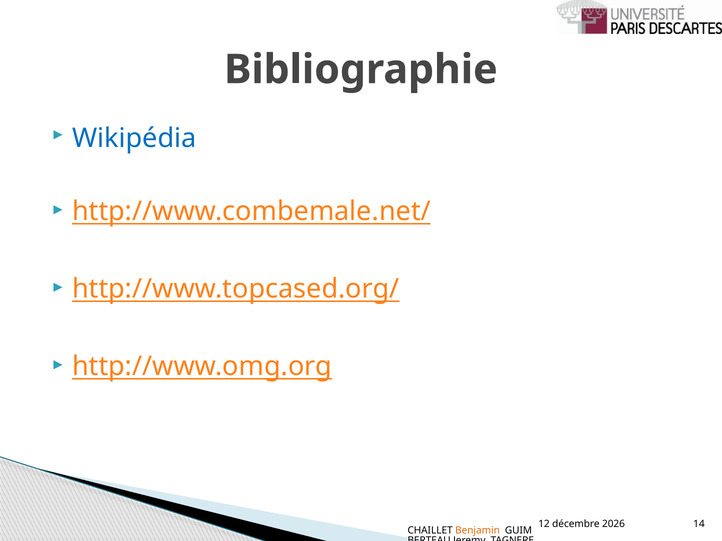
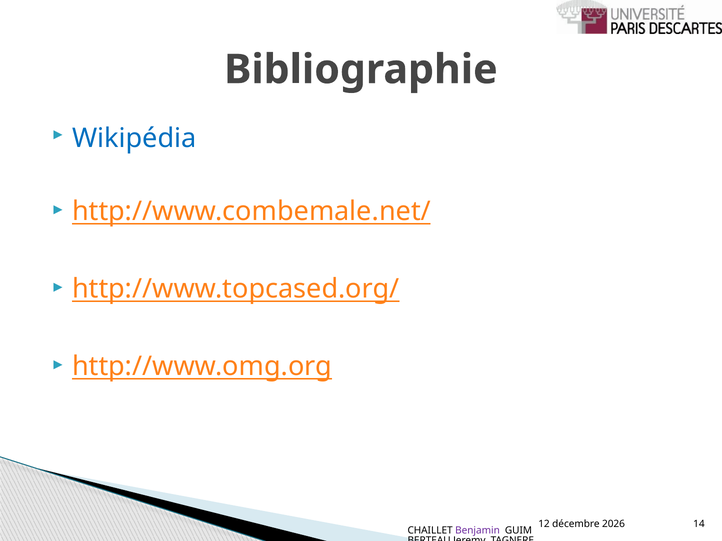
Benjamin colour: orange -> purple
